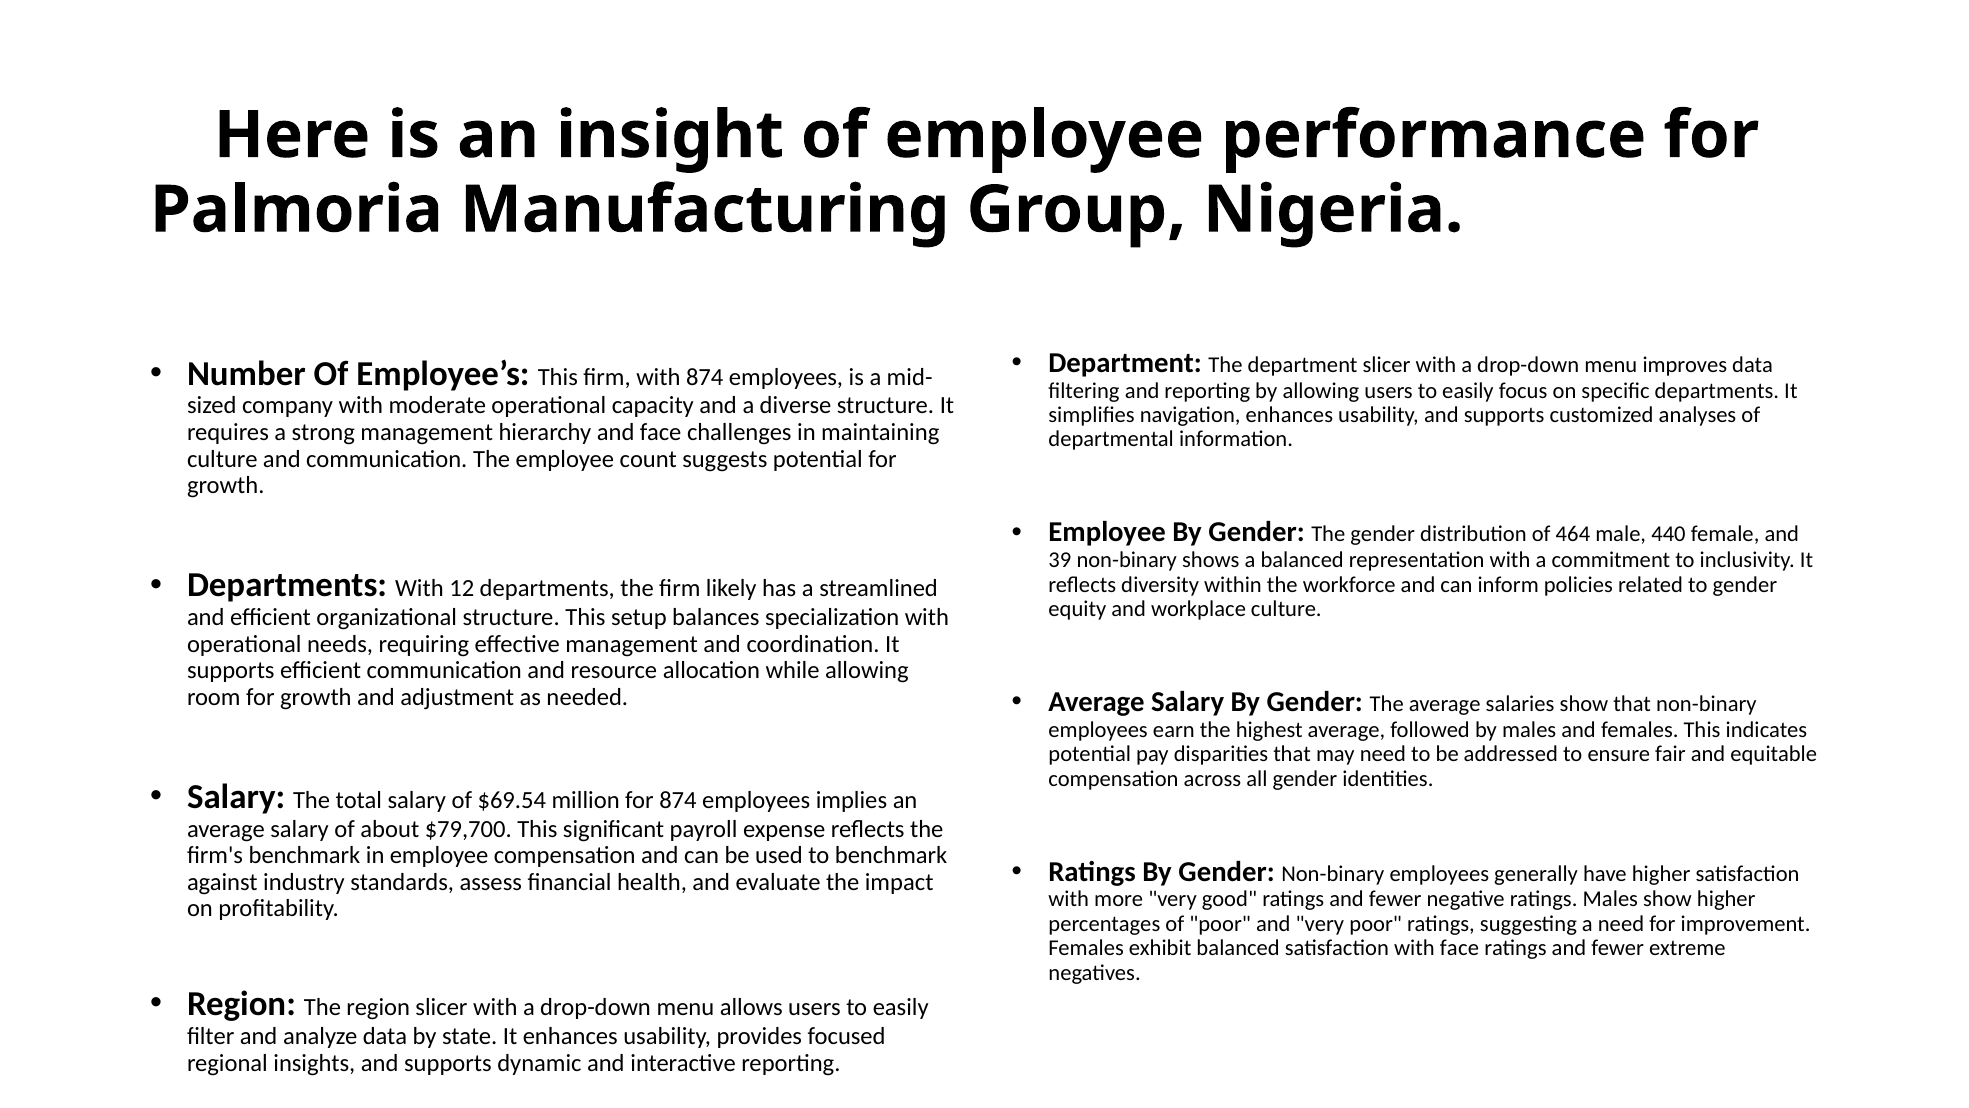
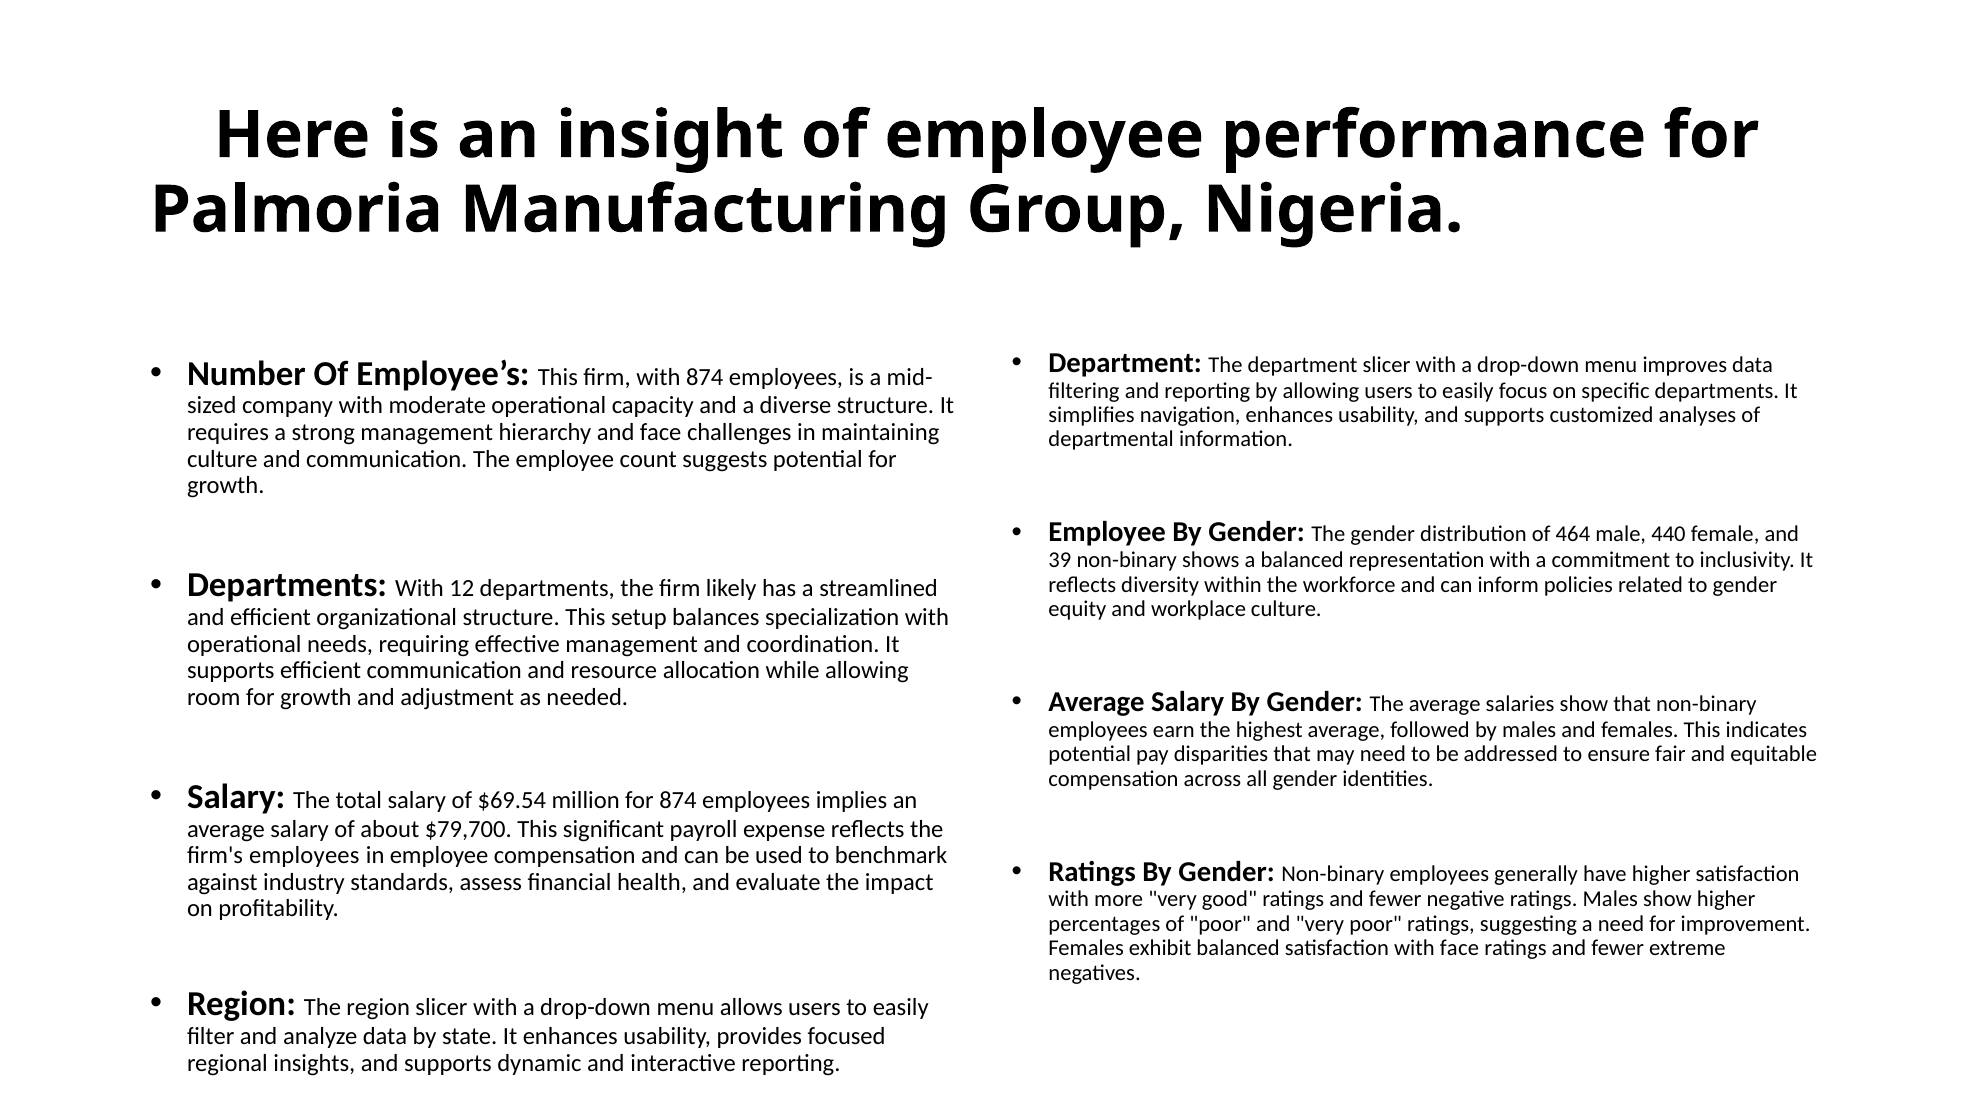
firm's benchmark: benchmark -> employees
